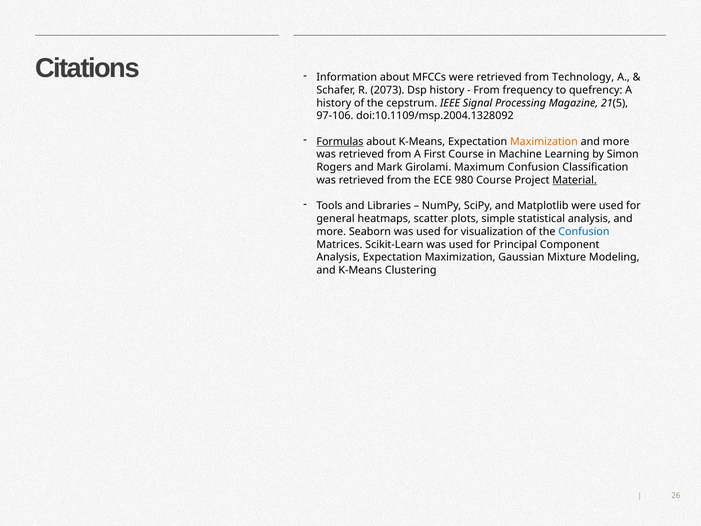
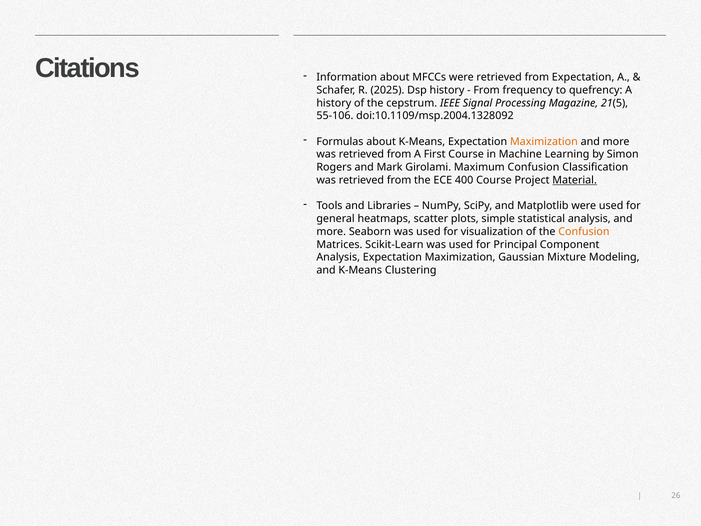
from Technology: Technology -> Expectation
2073: 2073 -> 2025
97-106: 97-106 -> 55-106
Formulas underline: present -> none
980: 980 -> 400
Confusion at (584, 232) colour: blue -> orange
